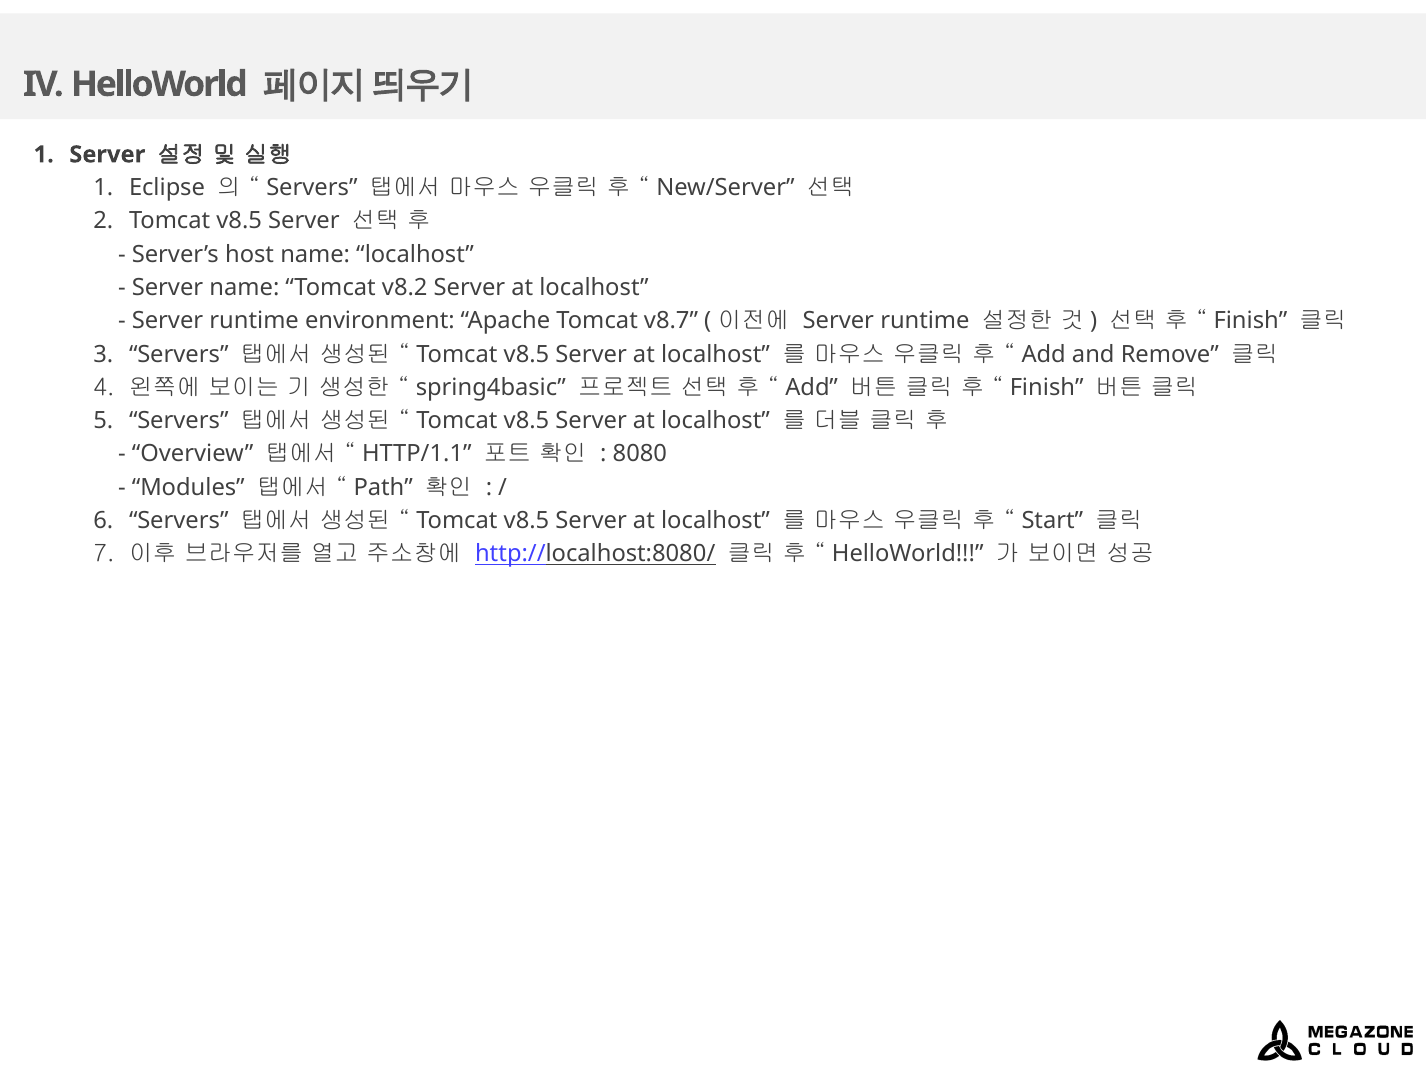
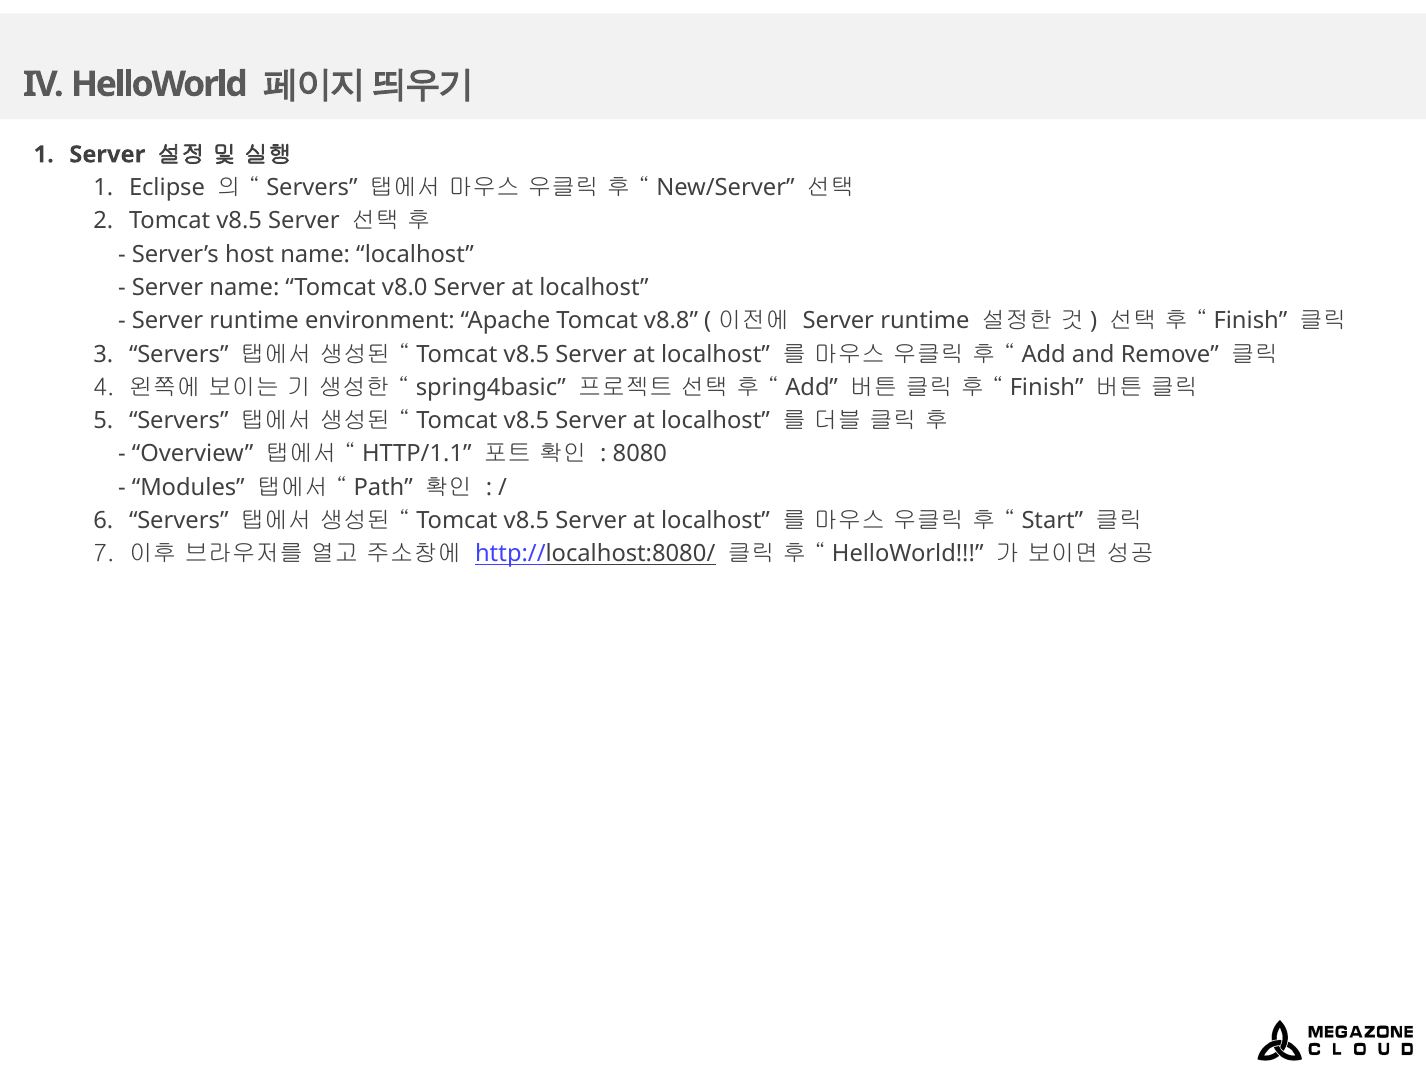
v8.2: v8.2 -> v8.0
v8.7: v8.7 -> v8.8
